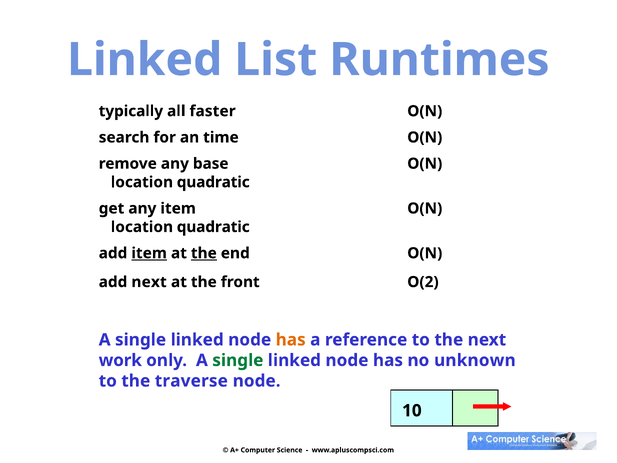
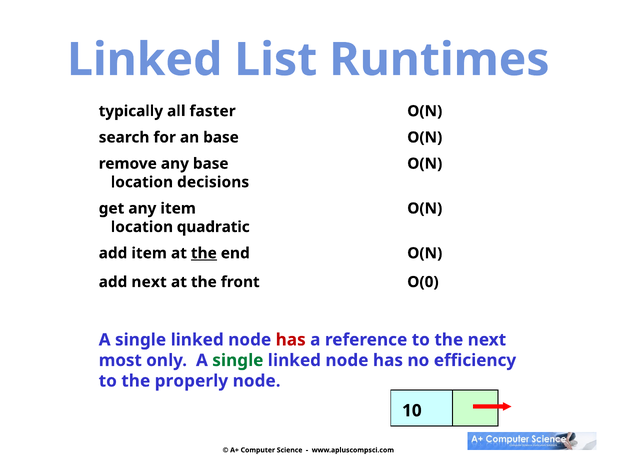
an time: time -> base
quadratic at (213, 182): quadratic -> decisions
item at (149, 253) underline: present -> none
O(2: O(2 -> O(0
has at (291, 340) colour: orange -> red
work: work -> most
unknown: unknown -> efficiency
traverse: traverse -> properly
